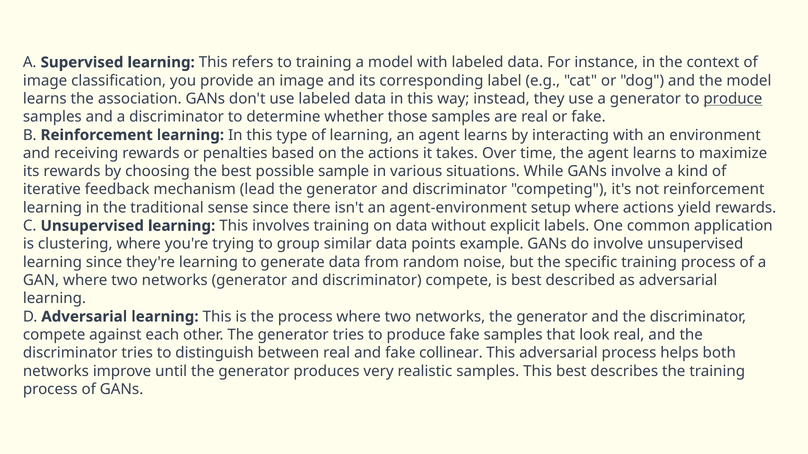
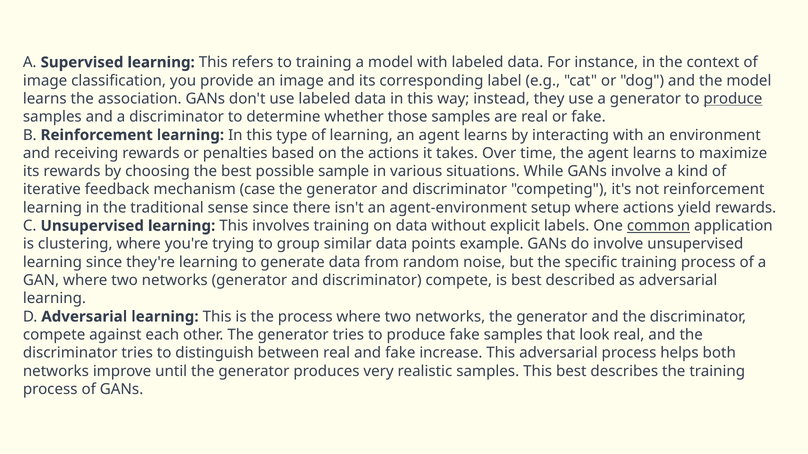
lead: lead -> case
common underline: none -> present
collinear: collinear -> increase
